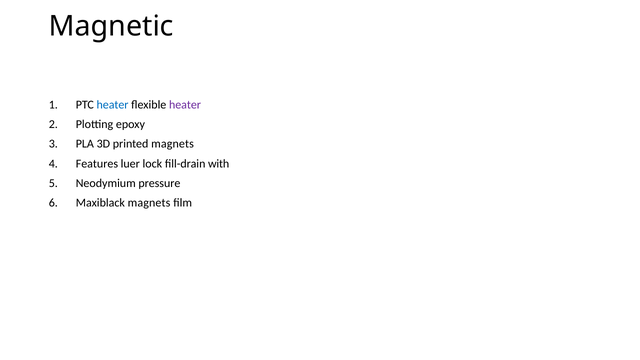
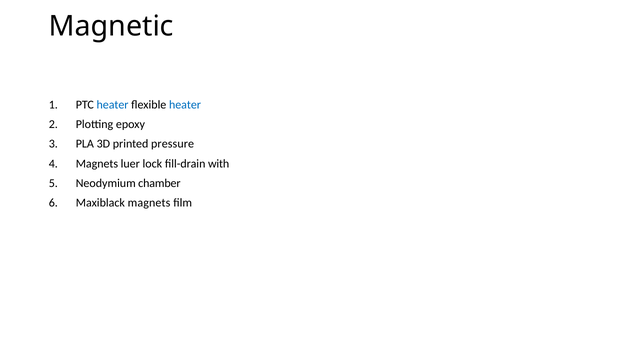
heater at (185, 105) colour: purple -> blue
printed magnets: magnets -> pressure
Features at (97, 164): Features -> Magnets
pressure: pressure -> chamber
